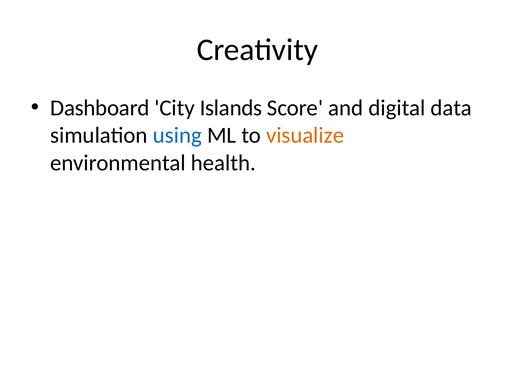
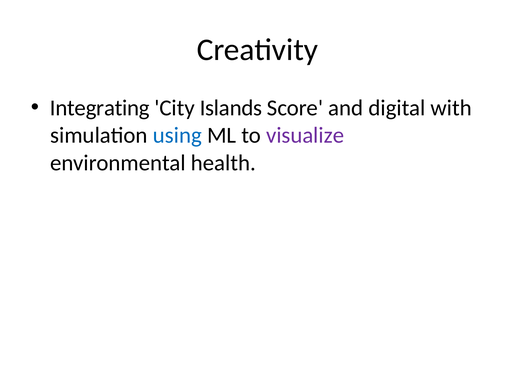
Dashboard: Dashboard -> Integrating
data: data -> with
visualize colour: orange -> purple
